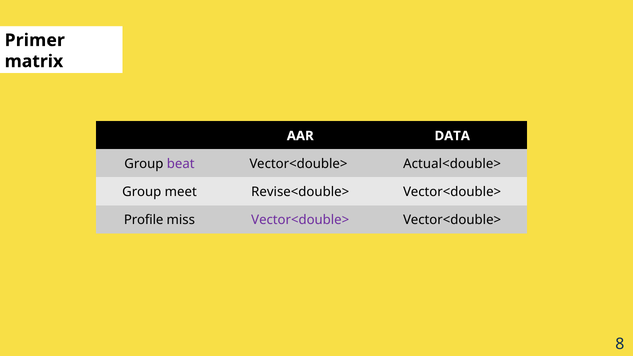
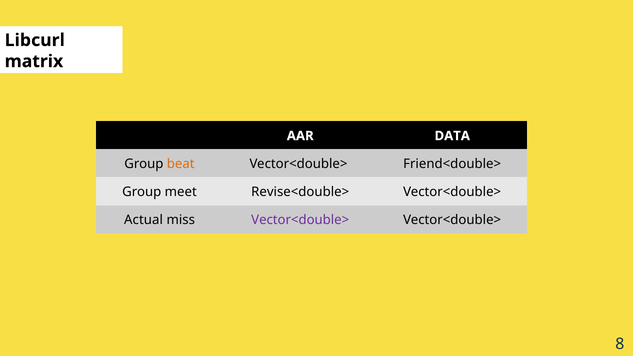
Primer: Primer -> Libcurl
beat colour: purple -> orange
Actual<double>: Actual<double> -> Friend<double>
Profile: Profile -> Actual
